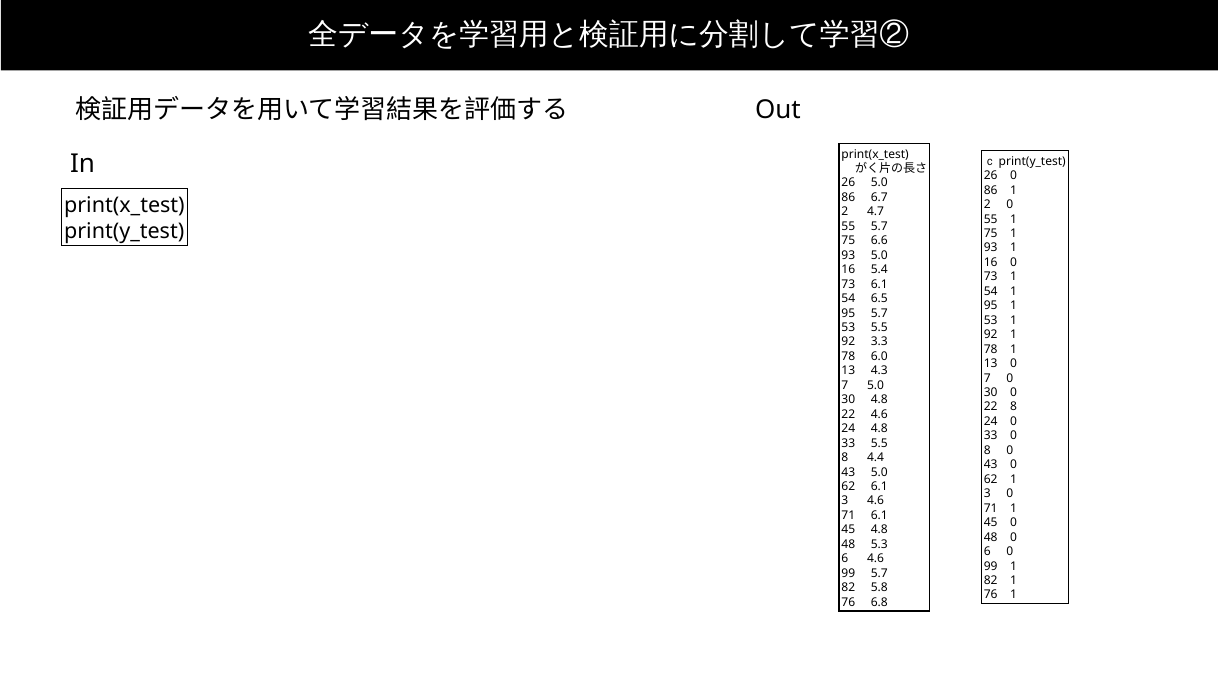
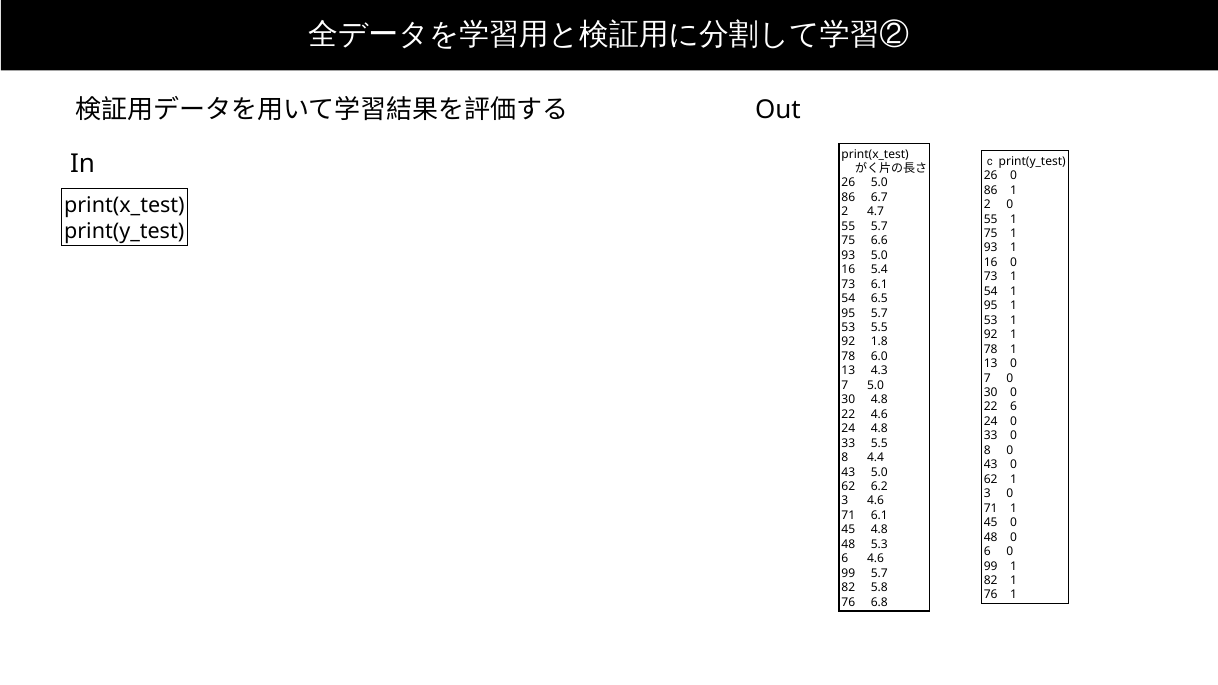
3.3: 3.3 -> 1.8
22 8: 8 -> 6
62 6.1: 6.1 -> 6.2
